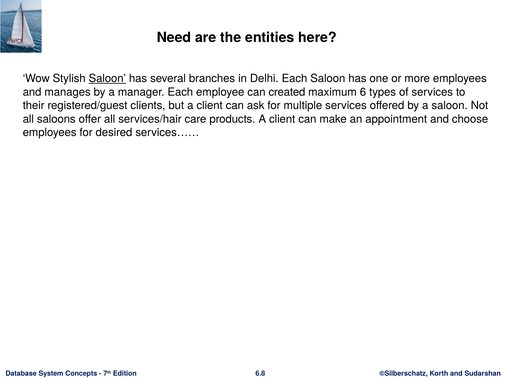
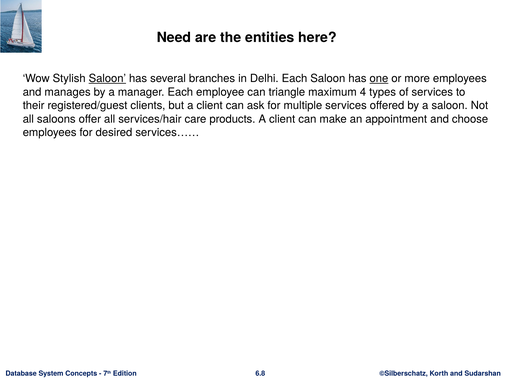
one underline: none -> present
created: created -> triangle
6: 6 -> 4
